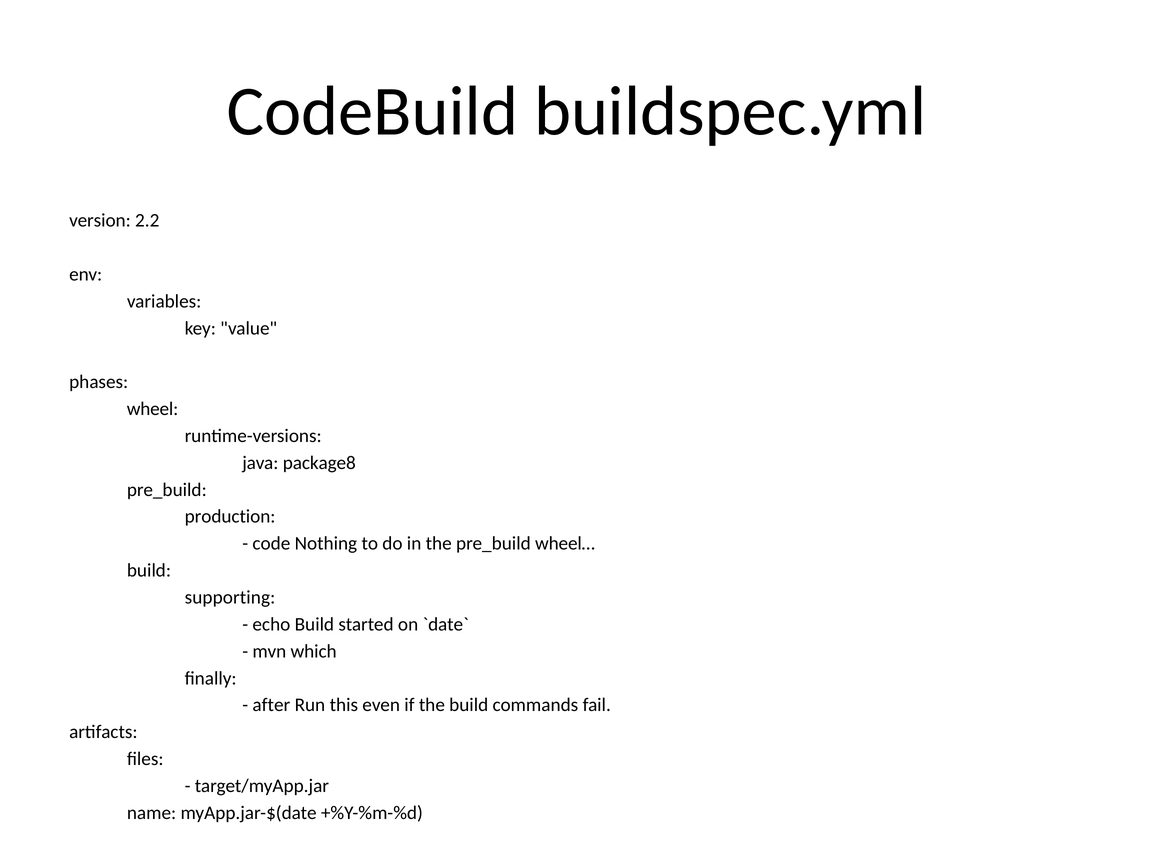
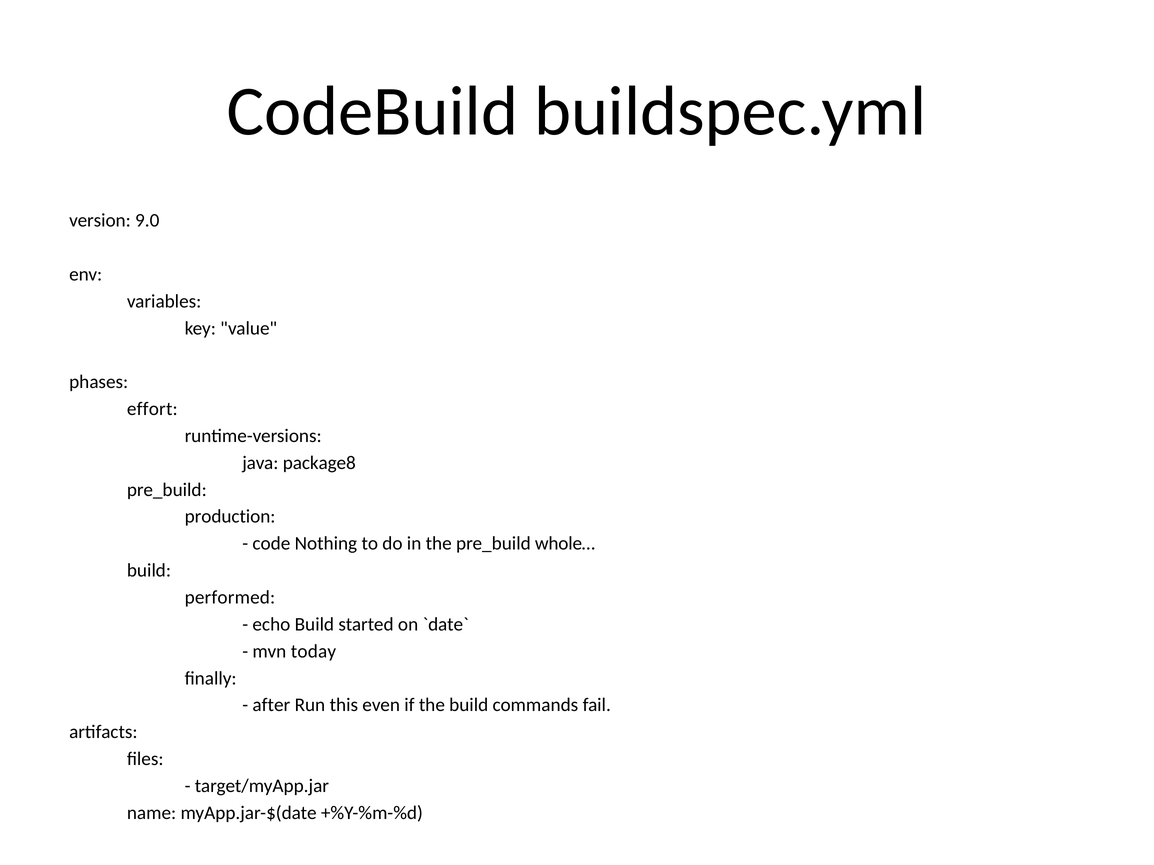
2.2: 2.2 -> 9.0
wheel: wheel -> effort
wheel…: wheel… -> whole…
supporting: supporting -> performed
which: which -> today
